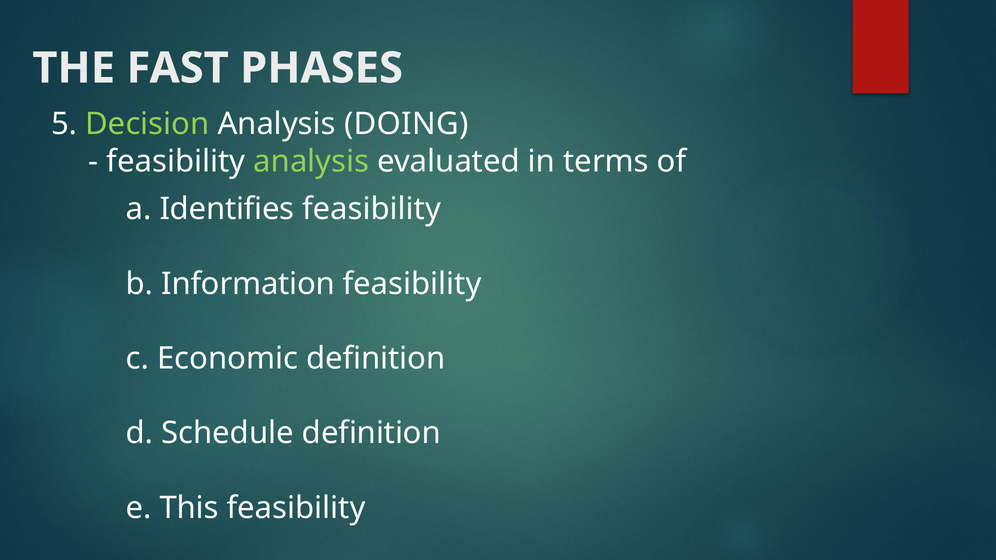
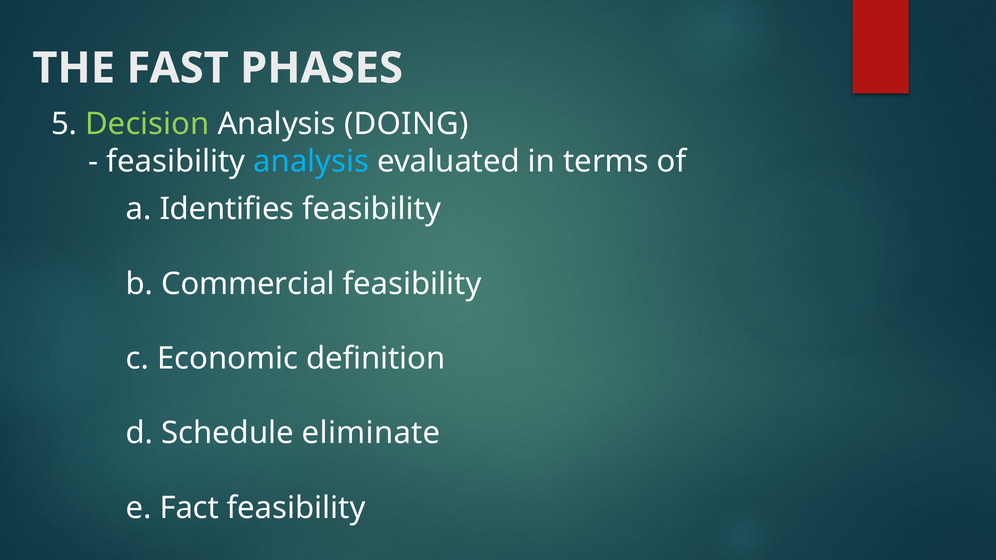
analysis at (311, 162) colour: light green -> light blue
Information: Information -> Commercial
Schedule definition: definition -> eliminate
This: This -> Fact
